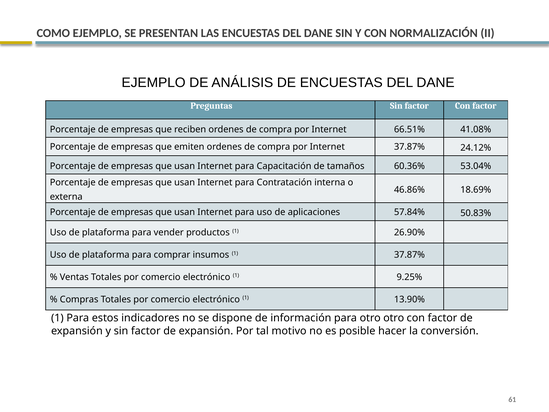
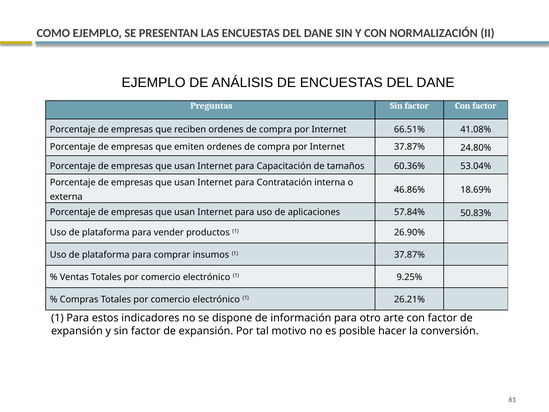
24.12%: 24.12% -> 24.80%
13.90%: 13.90% -> 26.21%
otro otro: otro -> arte
